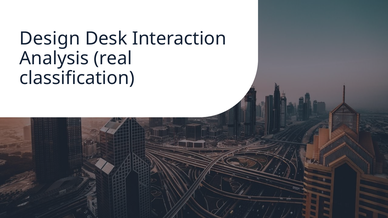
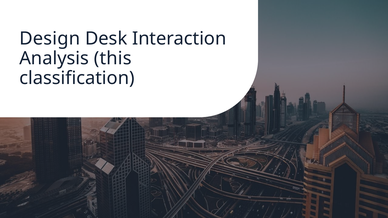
real: real -> this
